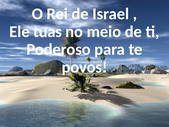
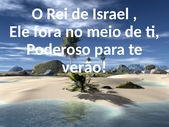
tuas: tuas -> fora
povos: povos -> verão
